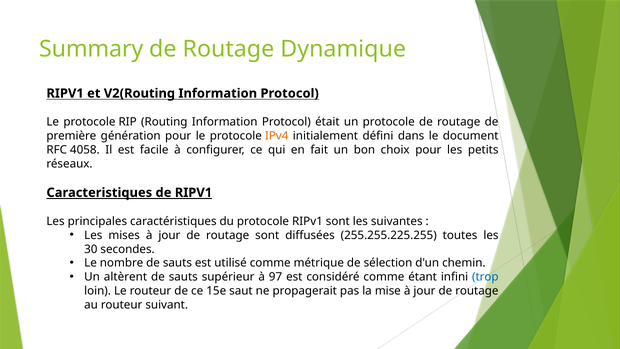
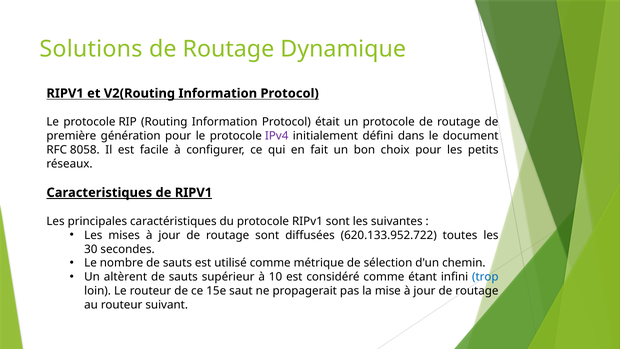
Summary: Summary -> Solutions
IPv4 colour: orange -> purple
4058: 4058 -> 8058
255.255.225.255: 255.255.225.255 -> 620.133.952.722
97: 97 -> 10
